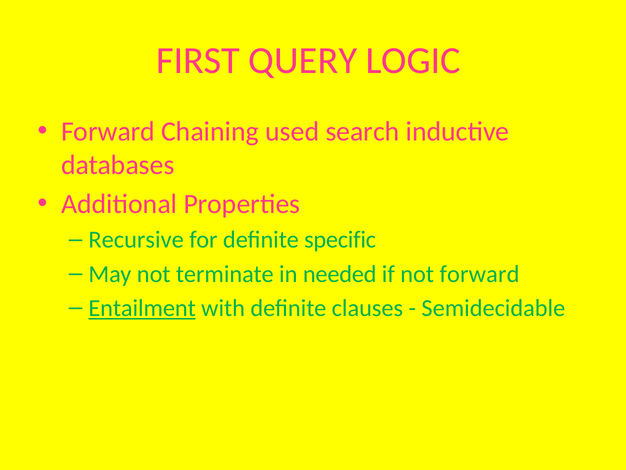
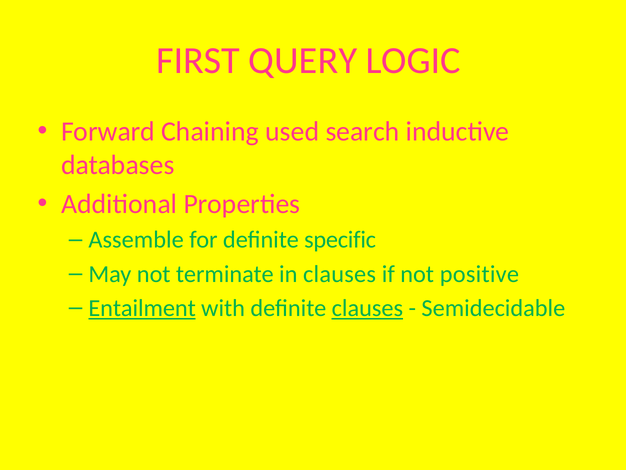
Recursive: Recursive -> Assemble
in needed: needed -> clauses
not forward: forward -> positive
clauses at (367, 308) underline: none -> present
